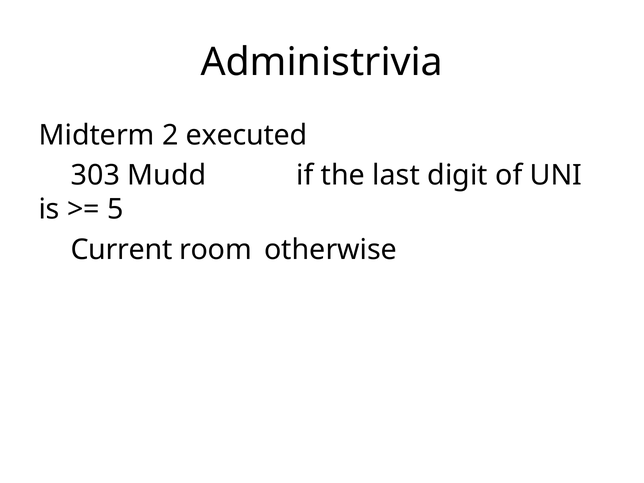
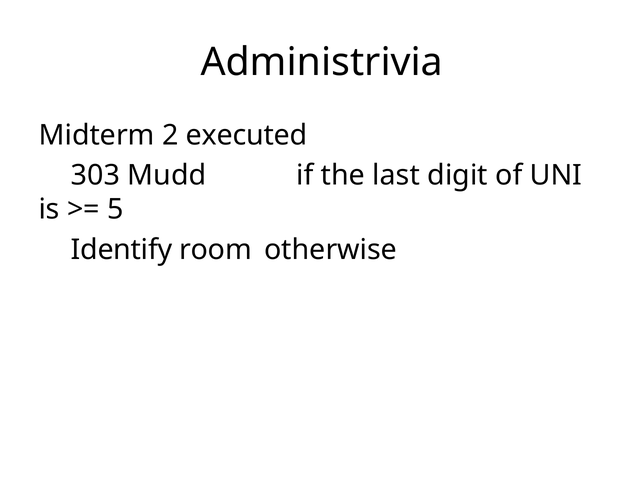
Current: Current -> Identify
